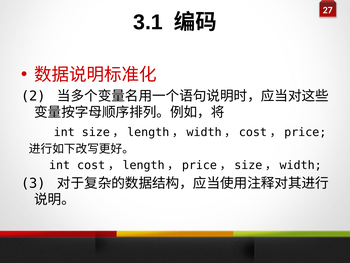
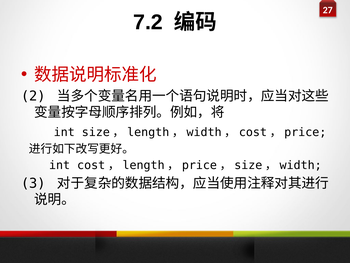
3.1: 3.1 -> 7.2
